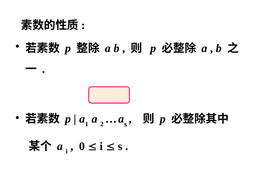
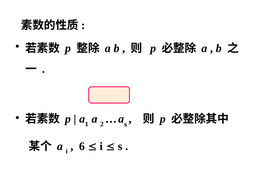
0: 0 -> 6
